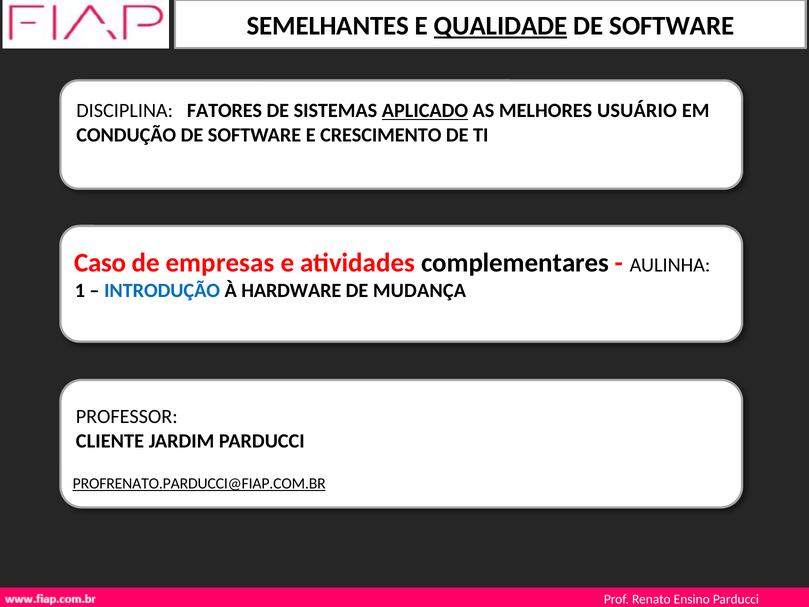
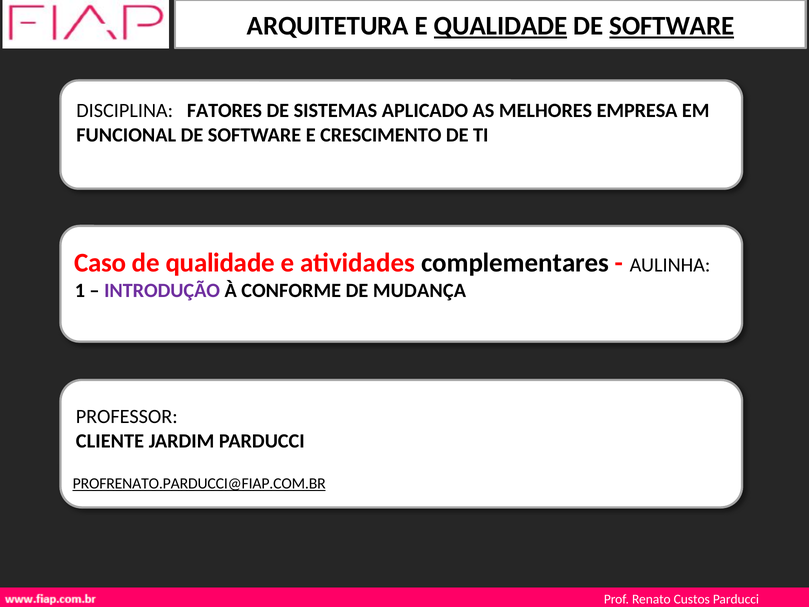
SEMELHANTES: SEMELHANTES -> ARQUITETURA
SOFTWARE at (672, 26) underline: none -> present
APLICADO underline: present -> none
USUÁRIO: USUÁRIO -> EMPRESA
CONDUÇÃO: CONDUÇÃO -> FUNCIONAL
de empresas: empresas -> qualidade
INTRODUÇÃO colour: blue -> purple
HARDWARE: HARDWARE -> CONFORME
Ensino: Ensino -> Custos
